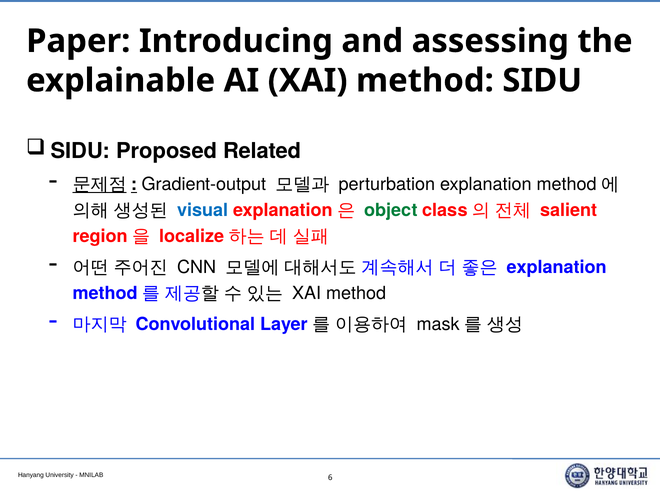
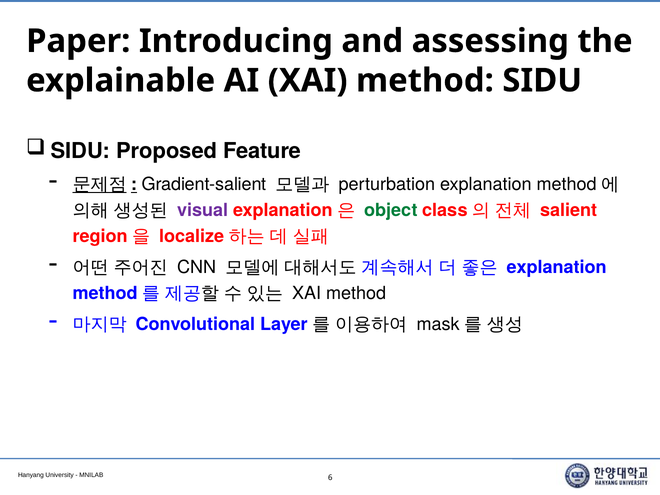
Related: Related -> Feature
Gradient-output: Gradient-output -> Gradient-salient
visual colour: blue -> purple
